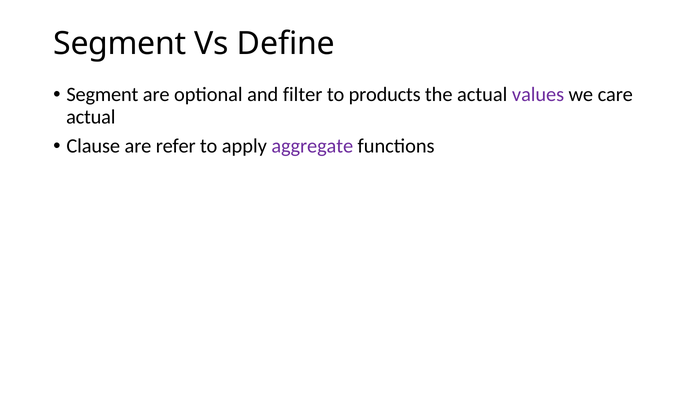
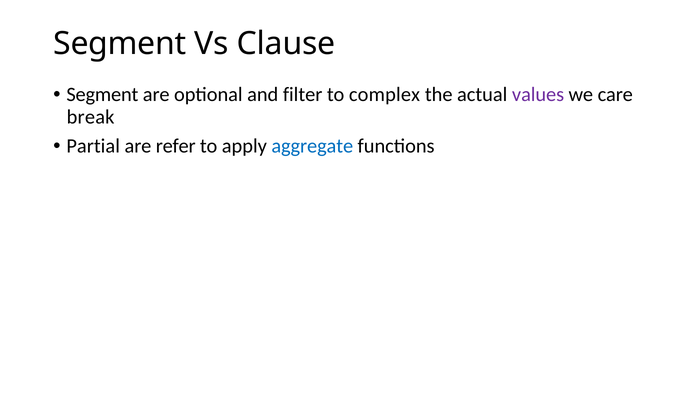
Define: Define -> Clause
products: products -> complex
actual at (91, 117): actual -> break
Clause: Clause -> Partial
aggregate colour: purple -> blue
